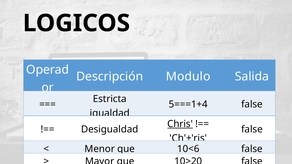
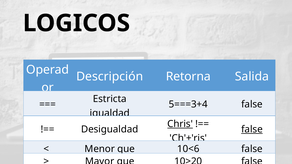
Modulo: Modulo -> Retorna
5===1+4: 5===1+4 -> 5===3+4
false at (252, 130) underline: none -> present
